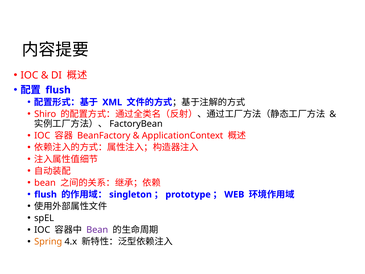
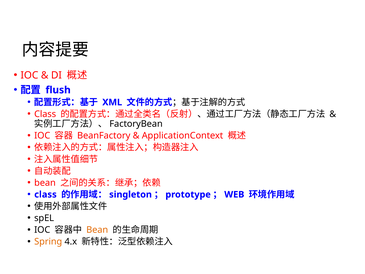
Shiro at (45, 114): Shiro -> Class
flush at (46, 194): flush -> class
Bean at (97, 230) colour: purple -> orange
